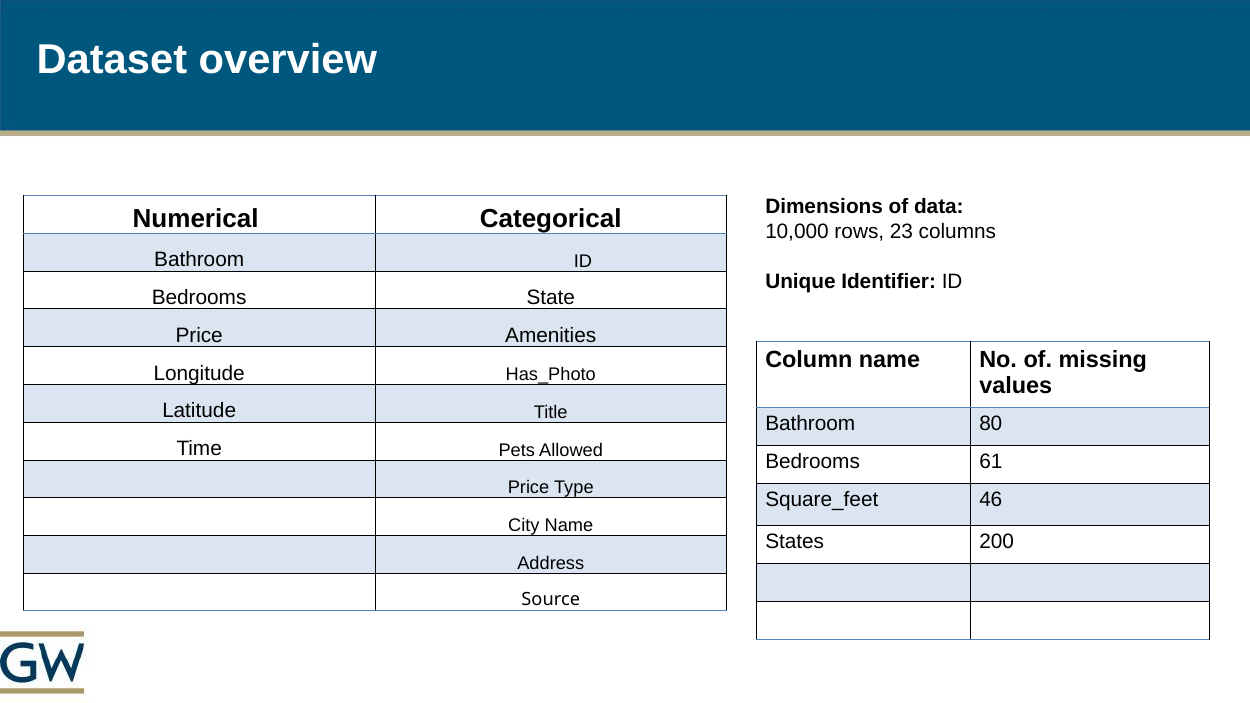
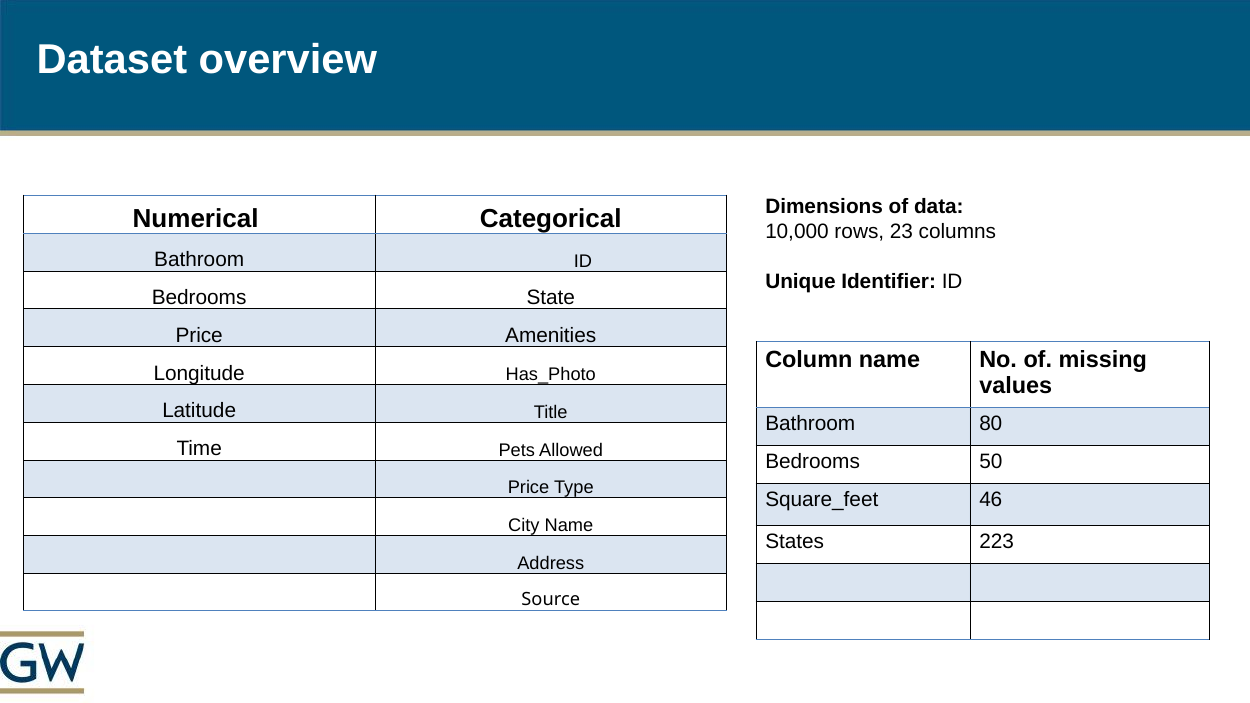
61: 61 -> 50
200: 200 -> 223
